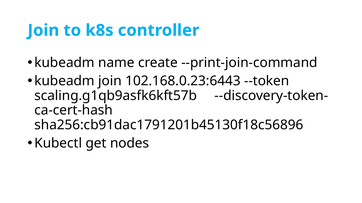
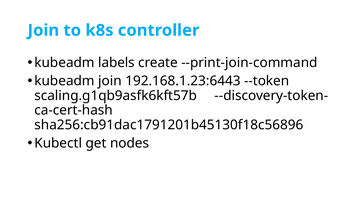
name: name -> labels
102.168.0.23:6443: 102.168.0.23:6443 -> 192.168.1.23:6443
